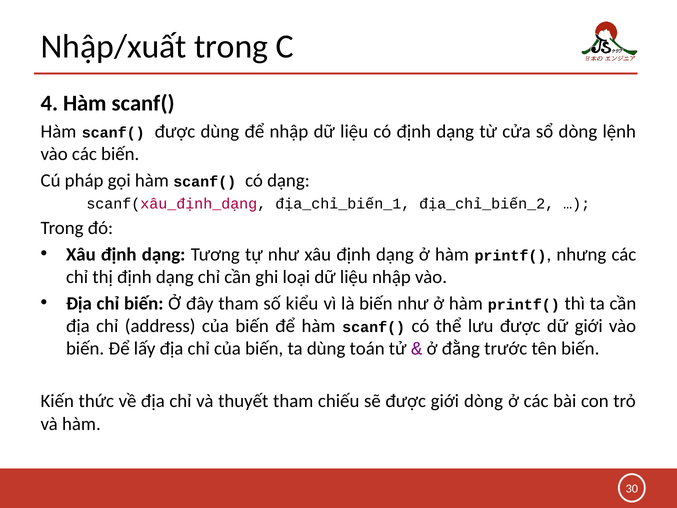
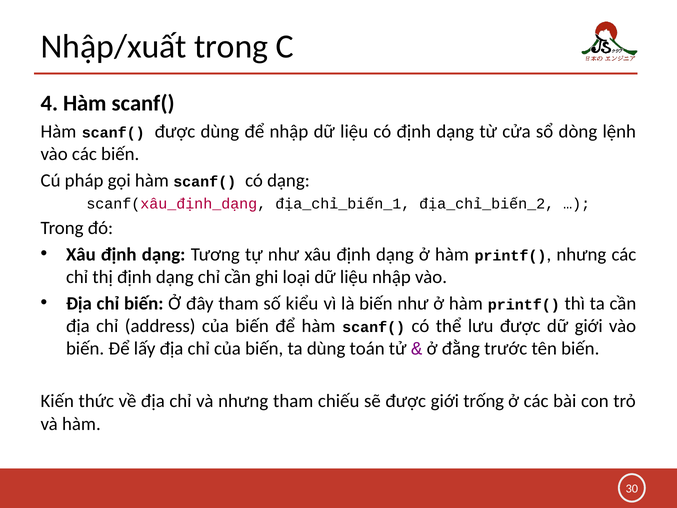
và thuyết: thuyết -> nhưng
giới dòng: dòng -> trống
